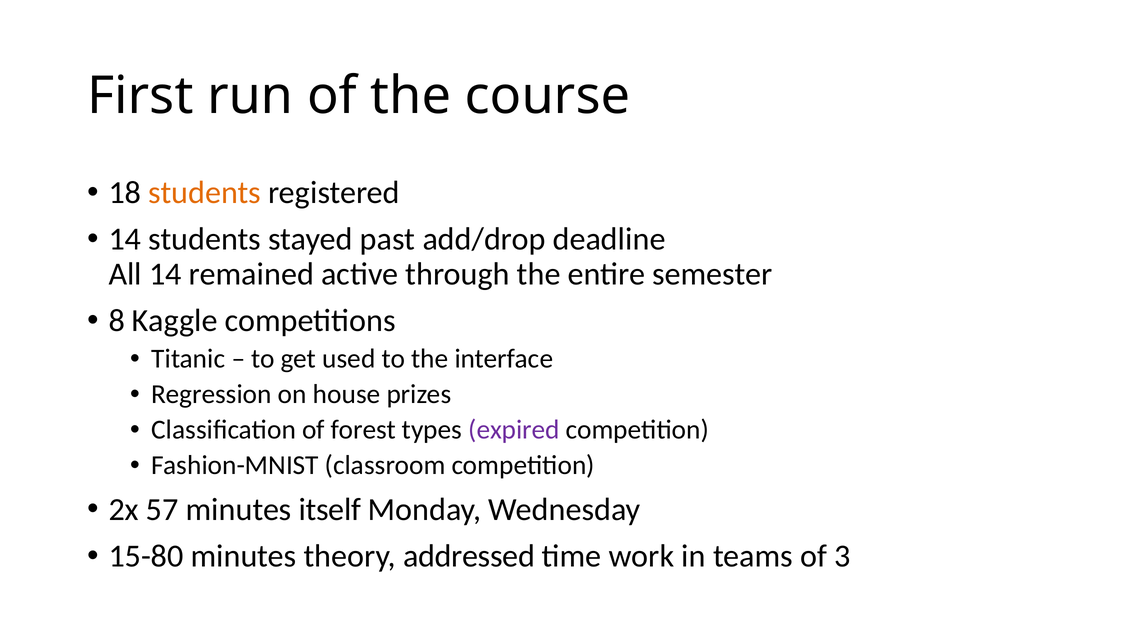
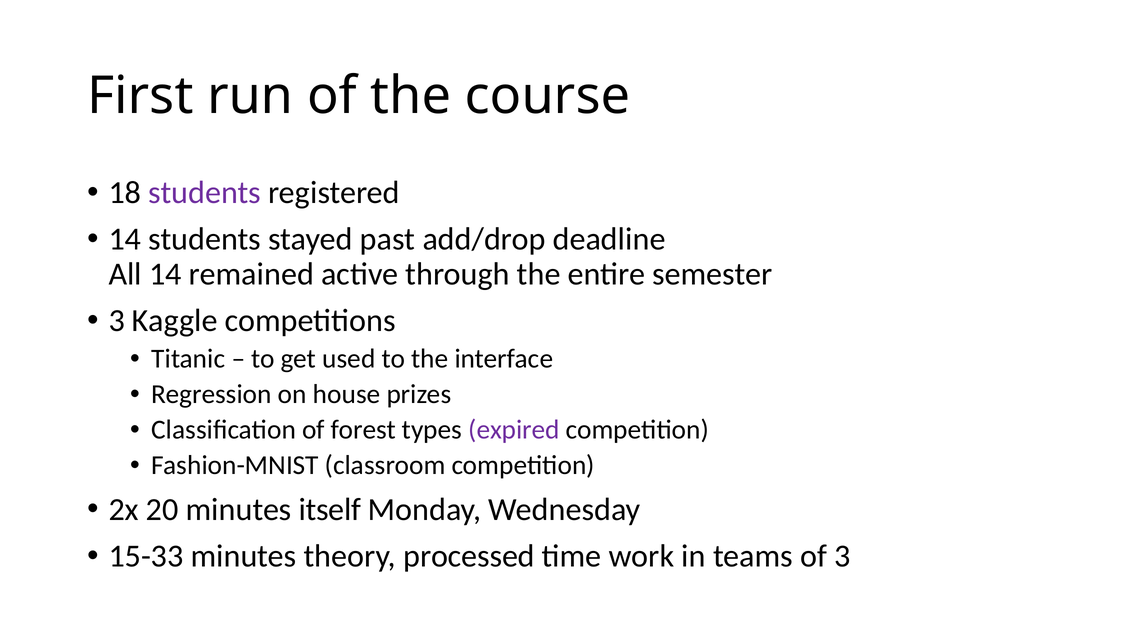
students at (205, 193) colour: orange -> purple
8 at (117, 321): 8 -> 3
57: 57 -> 20
15-80: 15-80 -> 15-33
addressed: addressed -> processed
